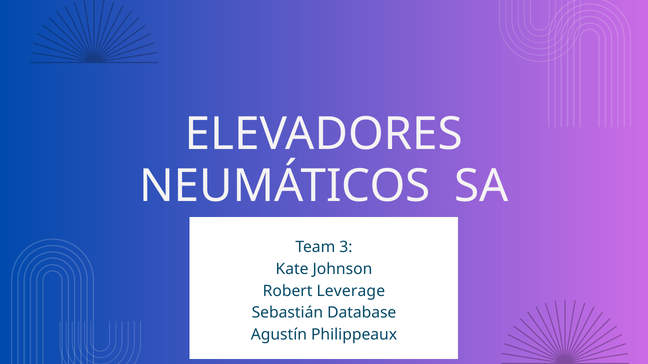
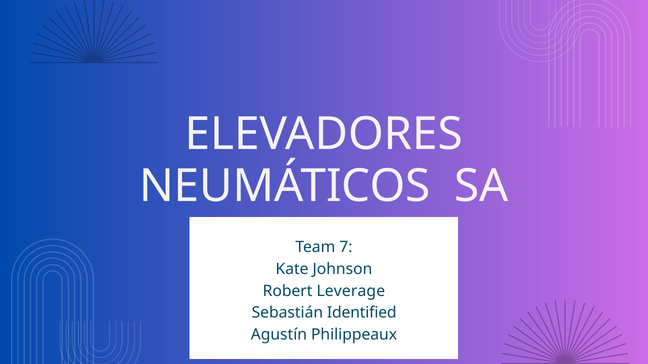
3: 3 -> 7
Database: Database -> Identified
